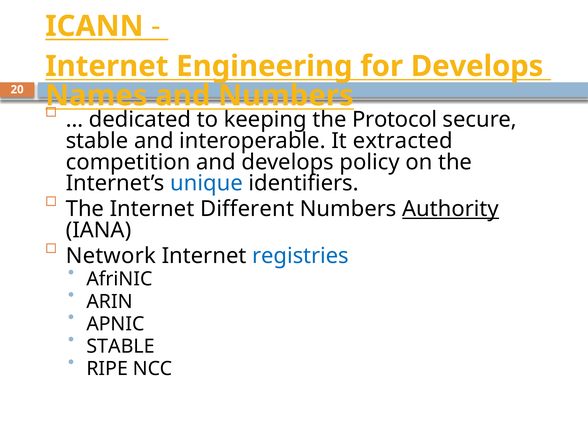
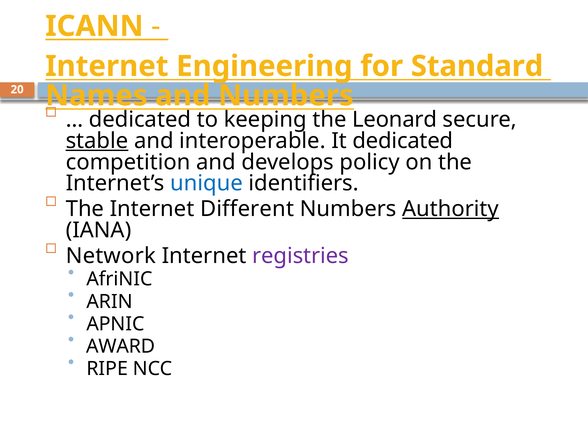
for Develops: Develops -> Standard
Protocol: Protocol -> Leonard
stable at (97, 141) underline: none -> present
It extracted: extracted -> dedicated
registries colour: blue -> purple
STABLE at (121, 346): STABLE -> AWARD
